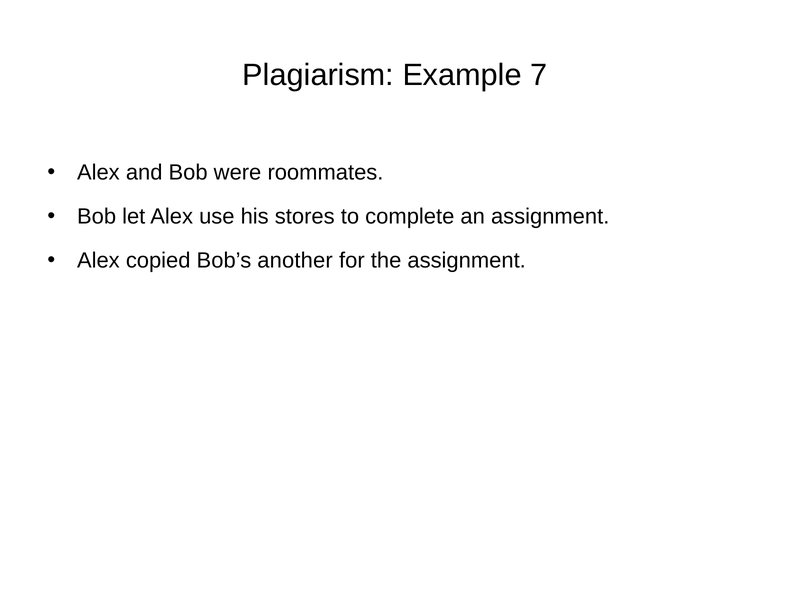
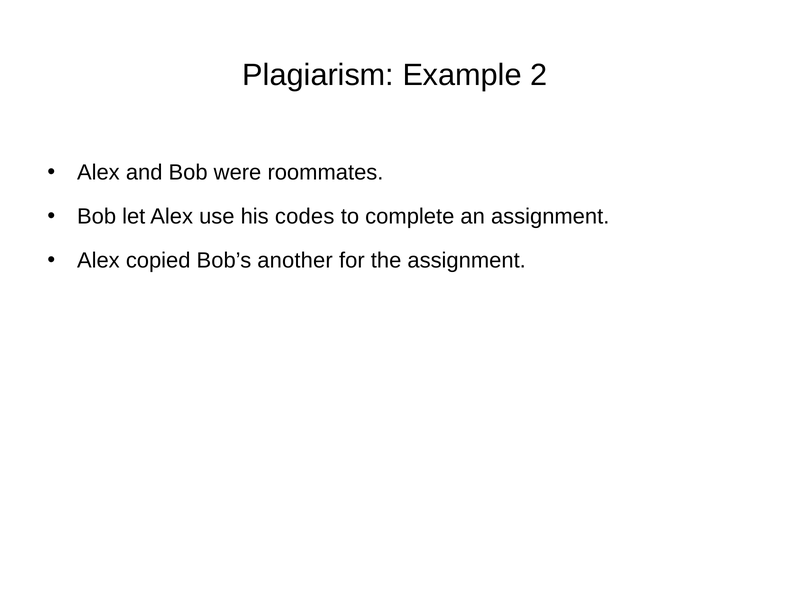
7: 7 -> 2
stores: stores -> codes
